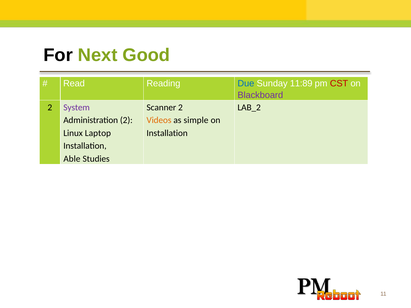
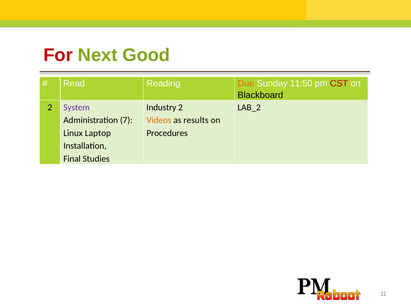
For colour: black -> red
Due colour: blue -> orange
11:89: 11:89 -> 11:50
Blackboard colour: purple -> black
Scanner: Scanner -> Industry
Administration 2: 2 -> 7
simple: simple -> results
Installation at (167, 133): Installation -> Procedures
Able: Able -> Final
